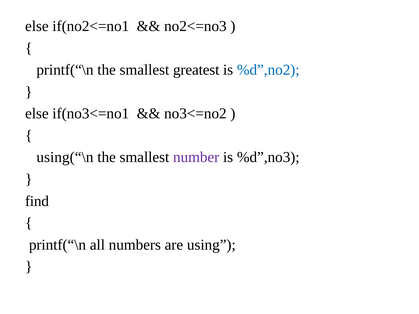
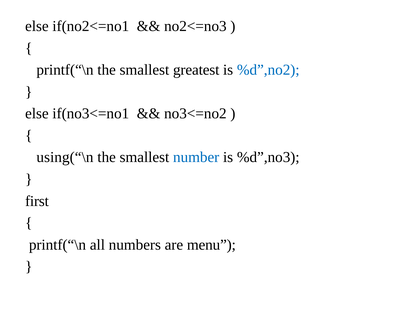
number colour: purple -> blue
find: find -> first
using: using -> menu
